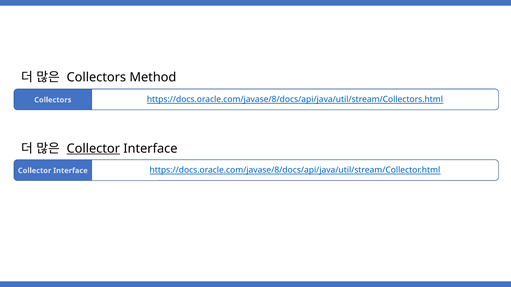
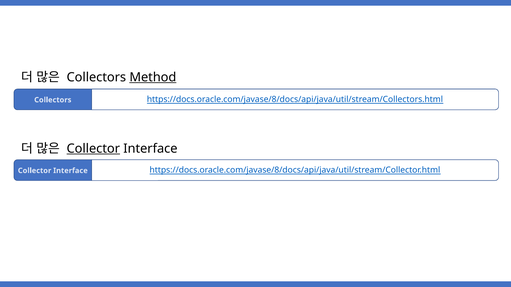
Method underline: none -> present
